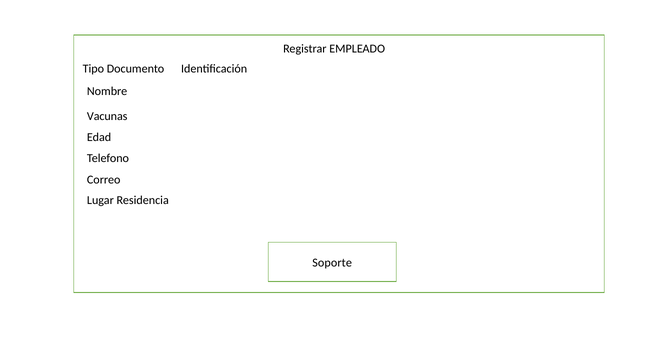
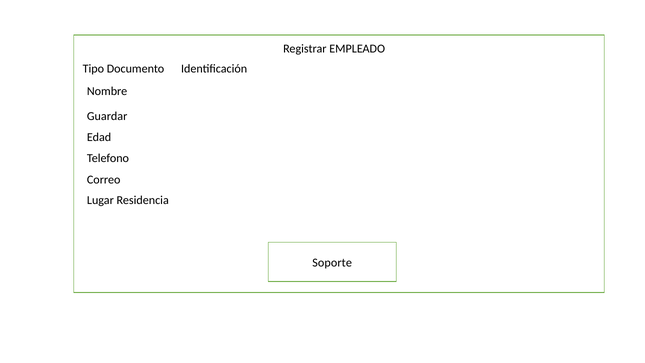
Vacunas: Vacunas -> Guardar
